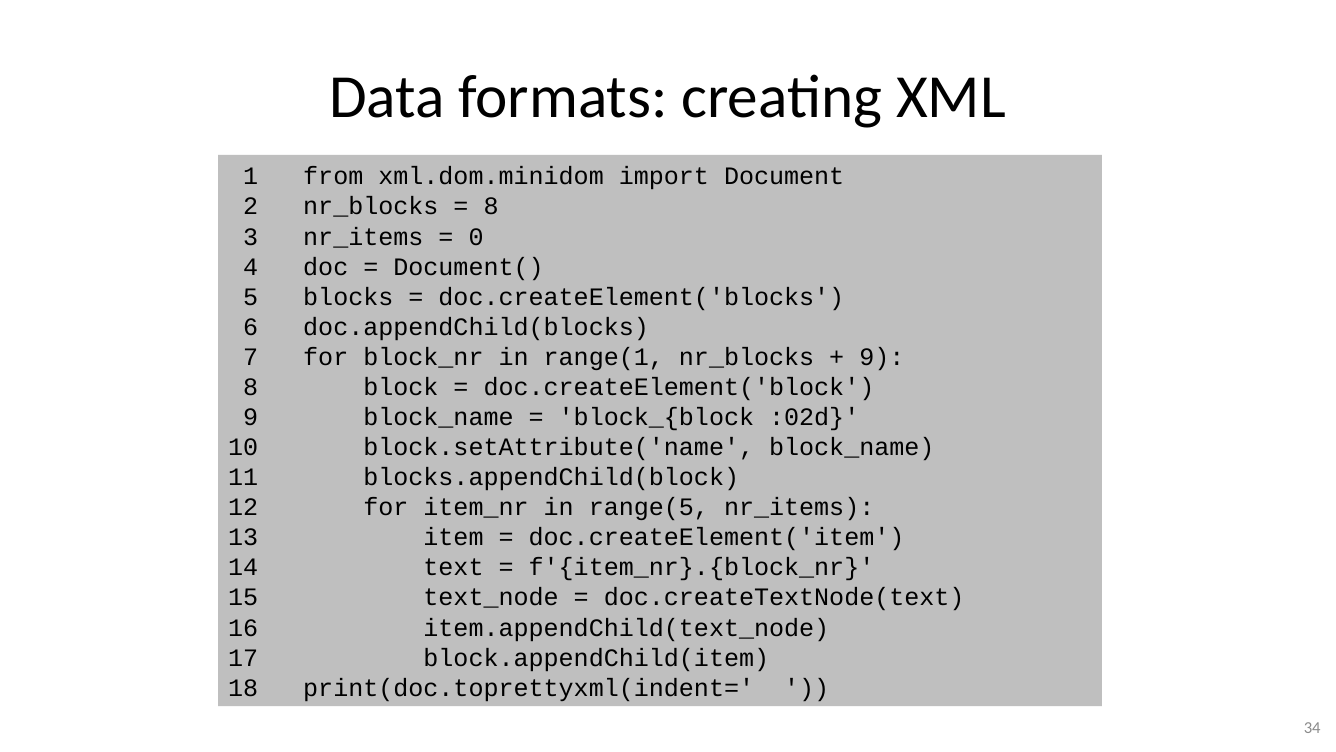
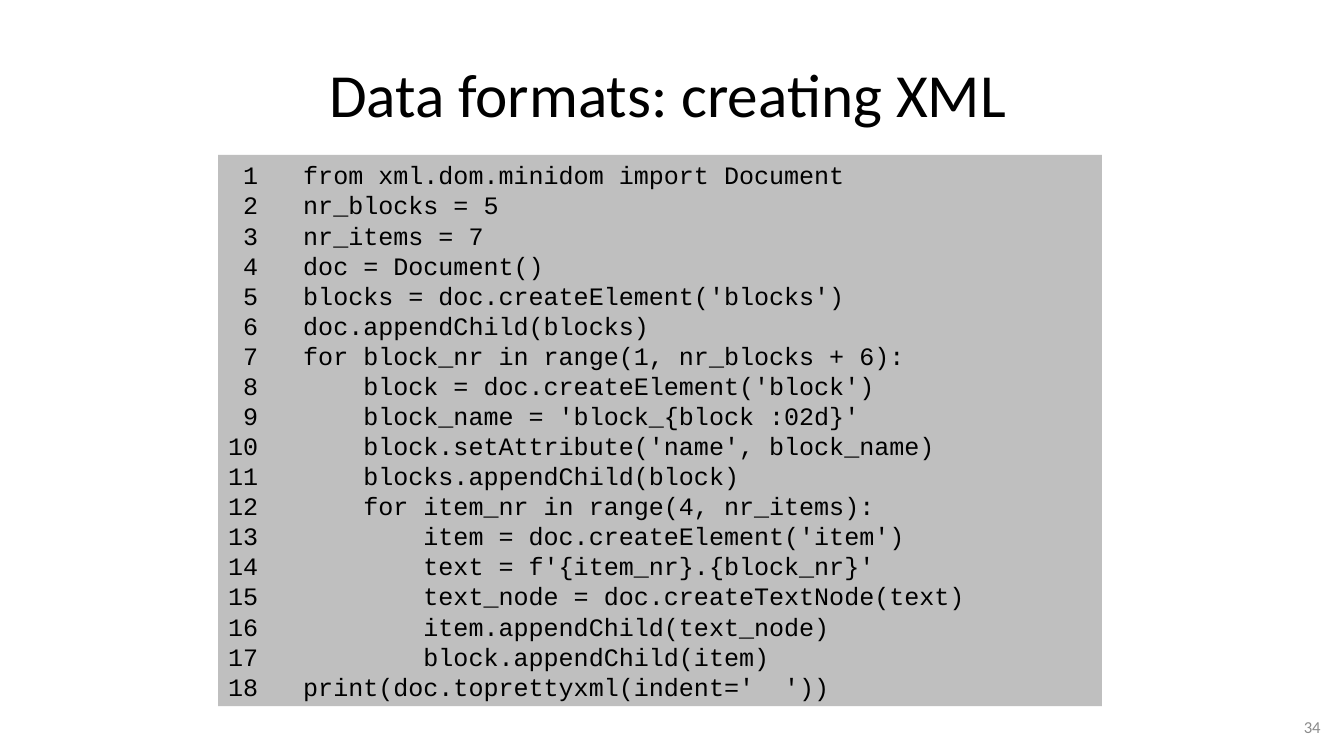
8 at (491, 207): 8 -> 5
0 at (476, 237): 0 -> 7
9 at (882, 357): 9 -> 6
range(5: range(5 -> range(4
